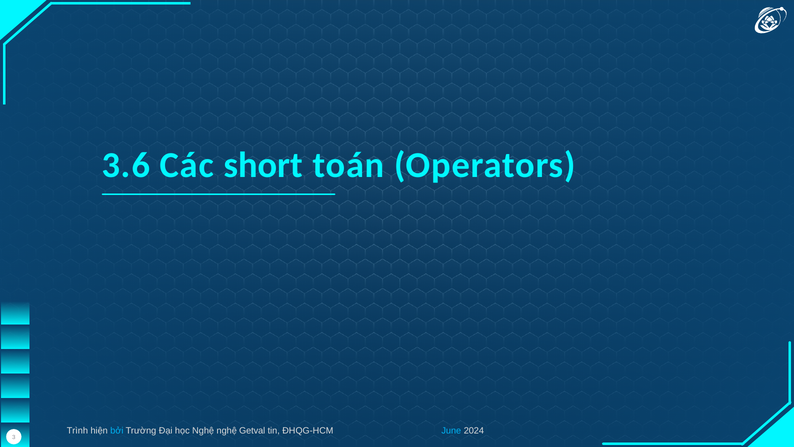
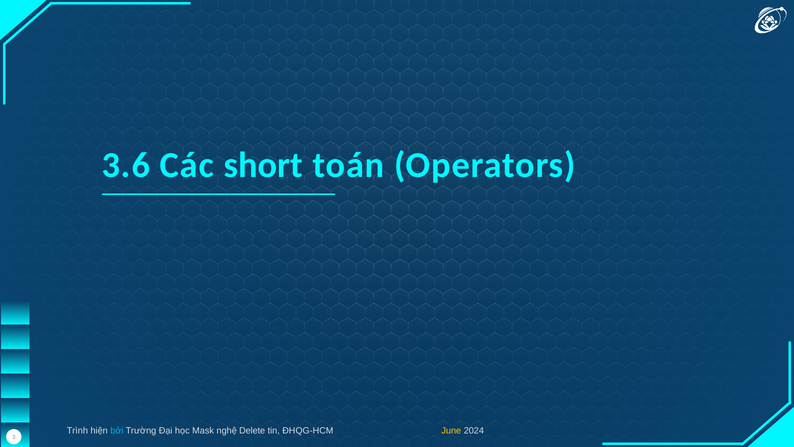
học Nghệ: Nghệ -> Mask
Getval: Getval -> Delete
June colour: light blue -> yellow
